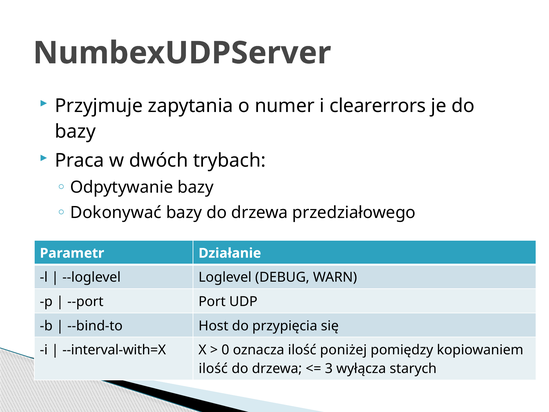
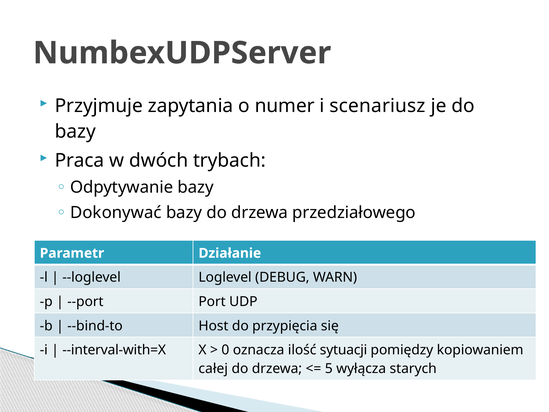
clearerrors: clearerrors -> scenariusz
poniżej: poniżej -> sytuacji
ilość at (213, 368): ilość -> całej
3: 3 -> 5
